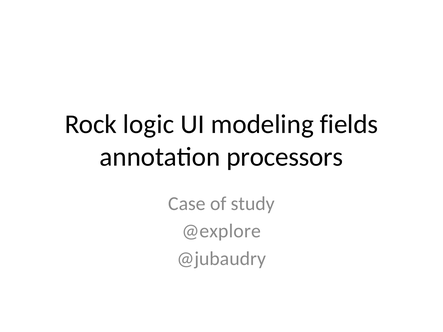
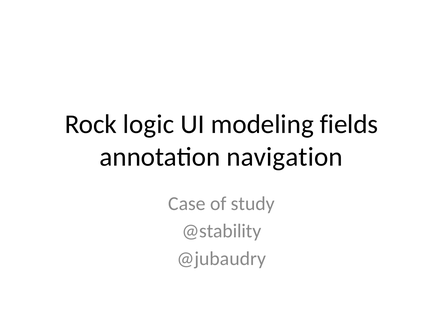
processors: processors -> navigation
@explore: @explore -> @stability
